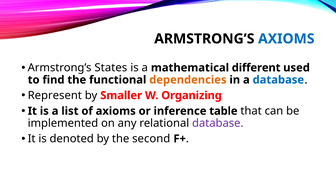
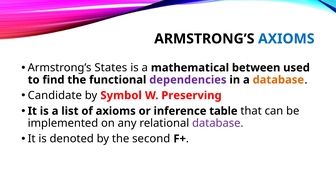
different: different -> between
dependencies colour: orange -> purple
database at (278, 80) colour: blue -> orange
Represent: Represent -> Candidate
Smaller: Smaller -> Symbol
Organizing: Organizing -> Preserving
